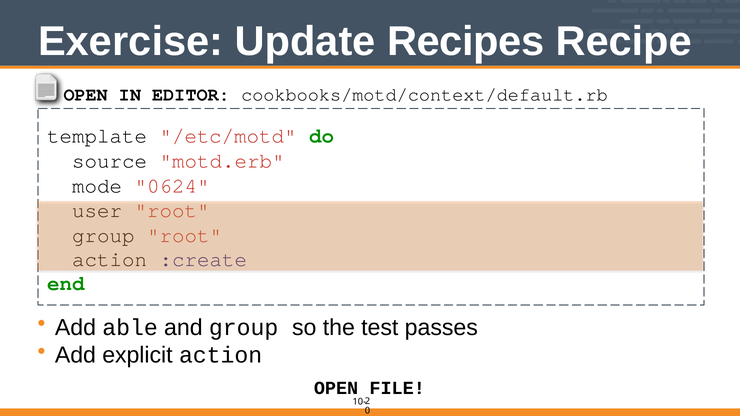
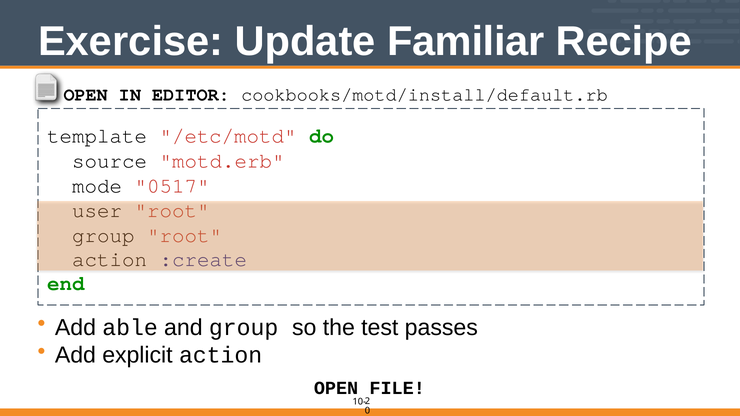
Recipes: Recipes -> Familiar
cookbooks/motd/context/default.rb: cookbooks/motd/context/default.rb -> cookbooks/motd/install/default.rb
0624: 0624 -> 0517
